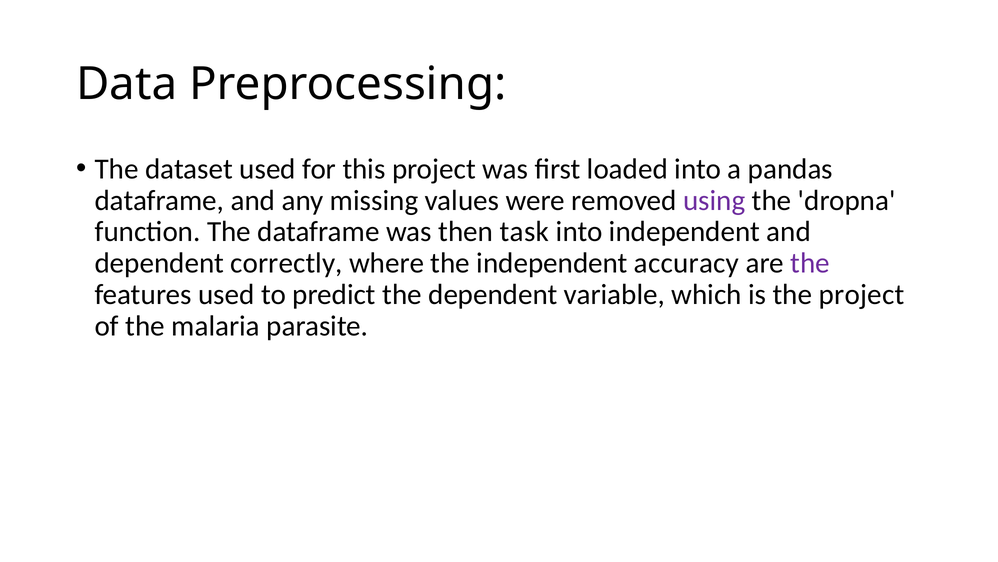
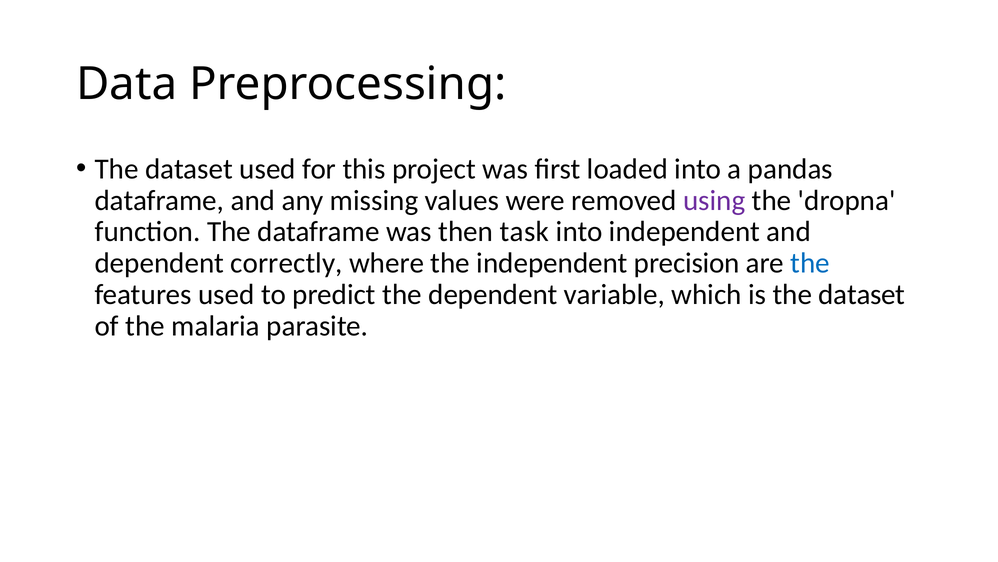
accuracy: accuracy -> precision
the at (810, 263) colour: purple -> blue
is the project: project -> dataset
